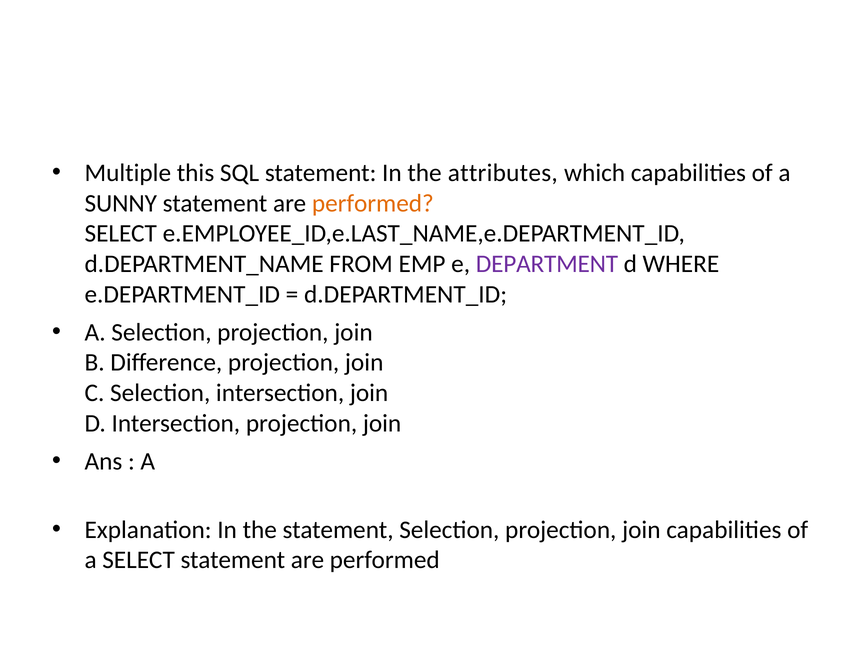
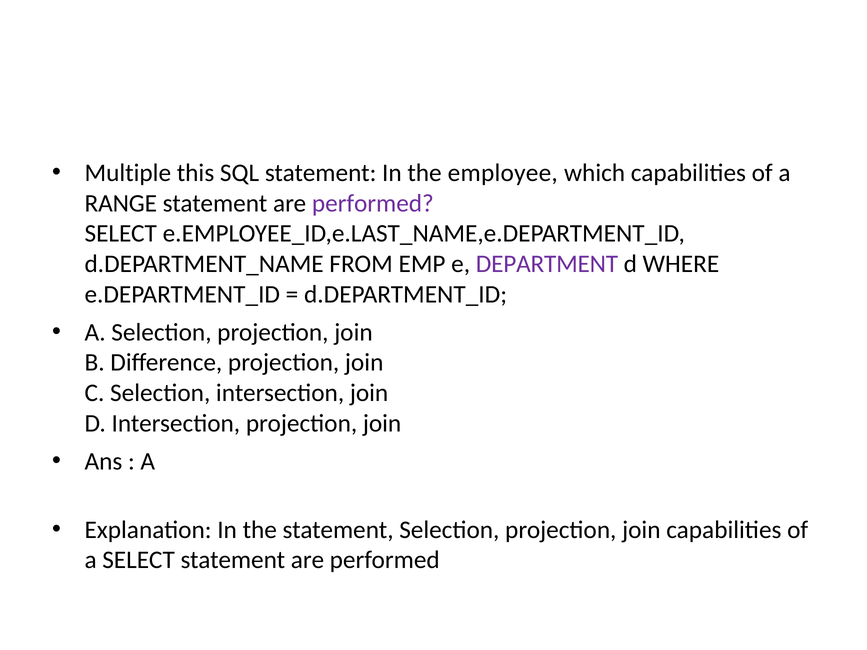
attributes: attributes -> employee
SUNNY: SUNNY -> RANGE
performed at (373, 203) colour: orange -> purple
